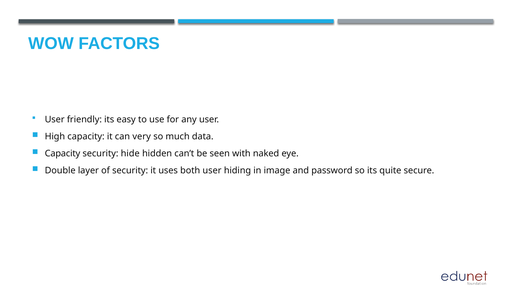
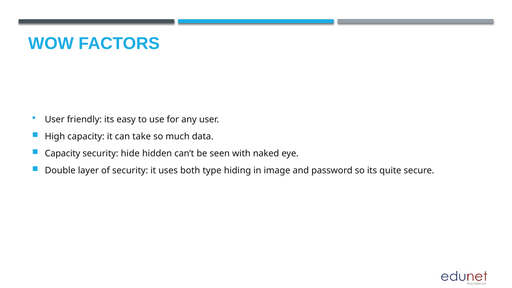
very: very -> take
both user: user -> type
